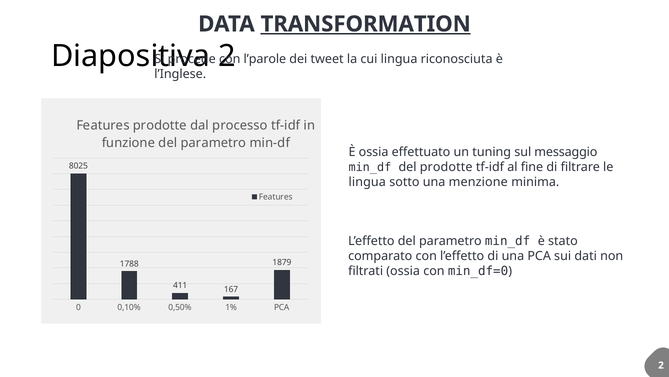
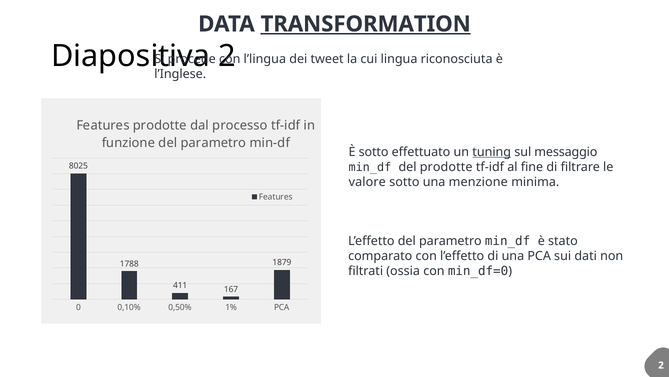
l’parole: l’parole -> l’lingua
È ossia: ossia -> sotto
tuning underline: none -> present
lingua at (367, 182): lingua -> valore
